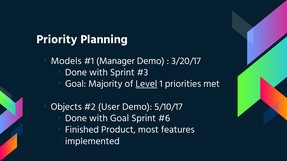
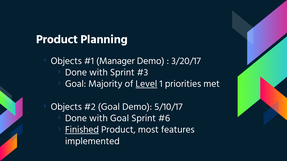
Priority at (57, 39): Priority -> Product
Models at (66, 61): Models -> Objects
User at (109, 107): User -> Goal
Finished underline: none -> present
